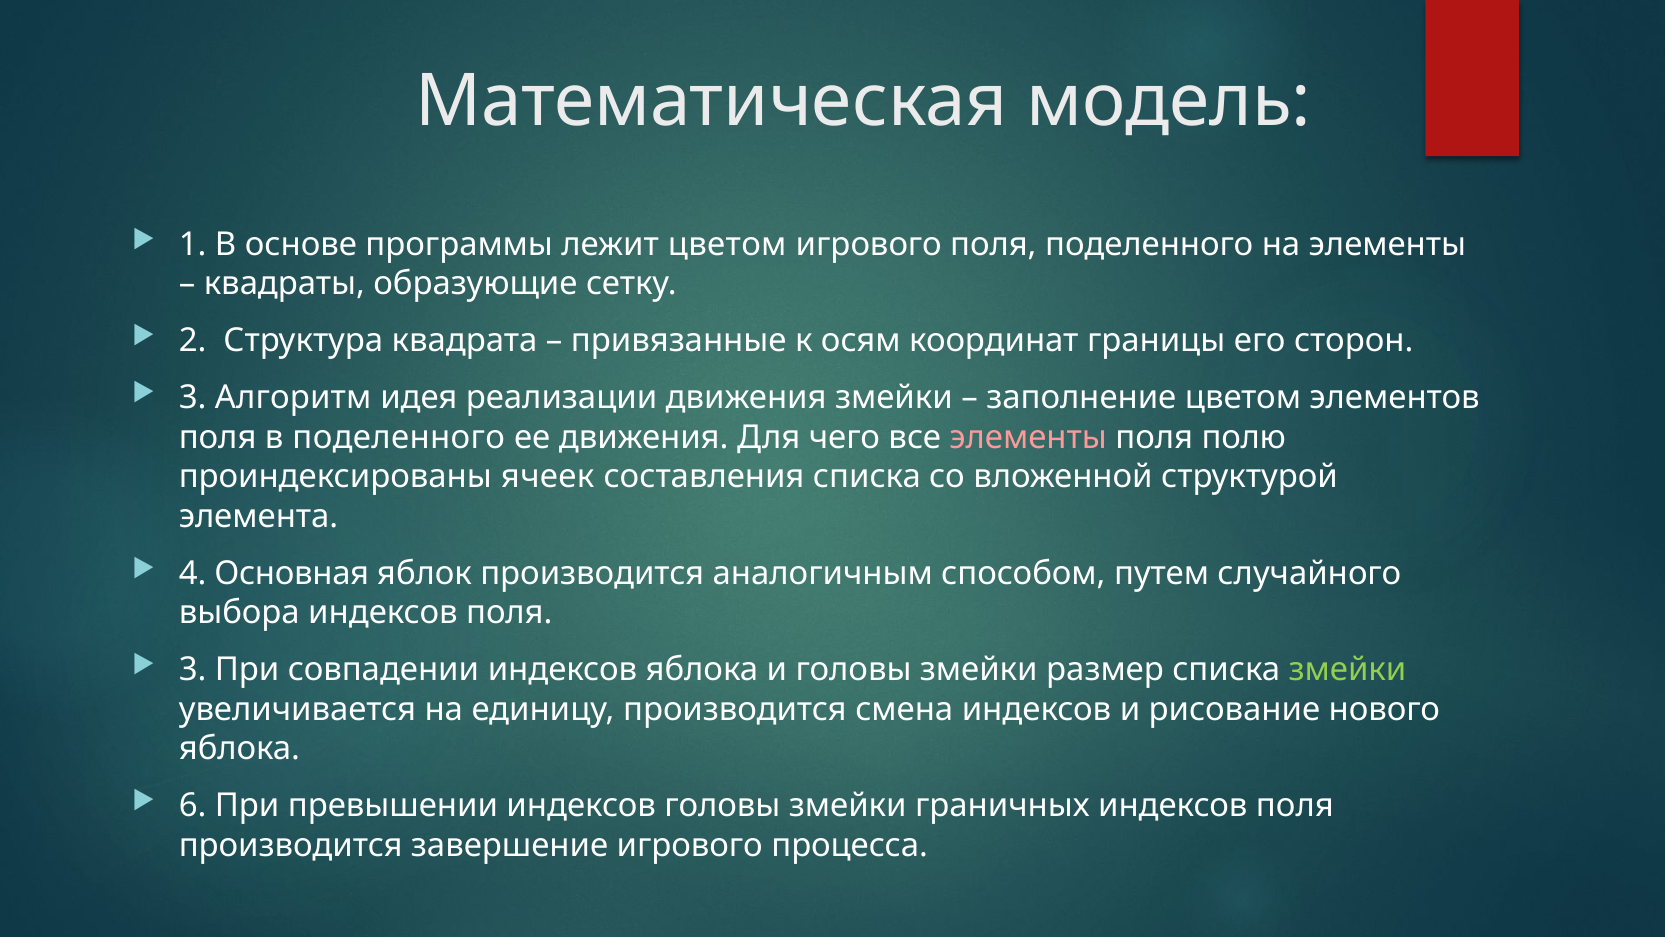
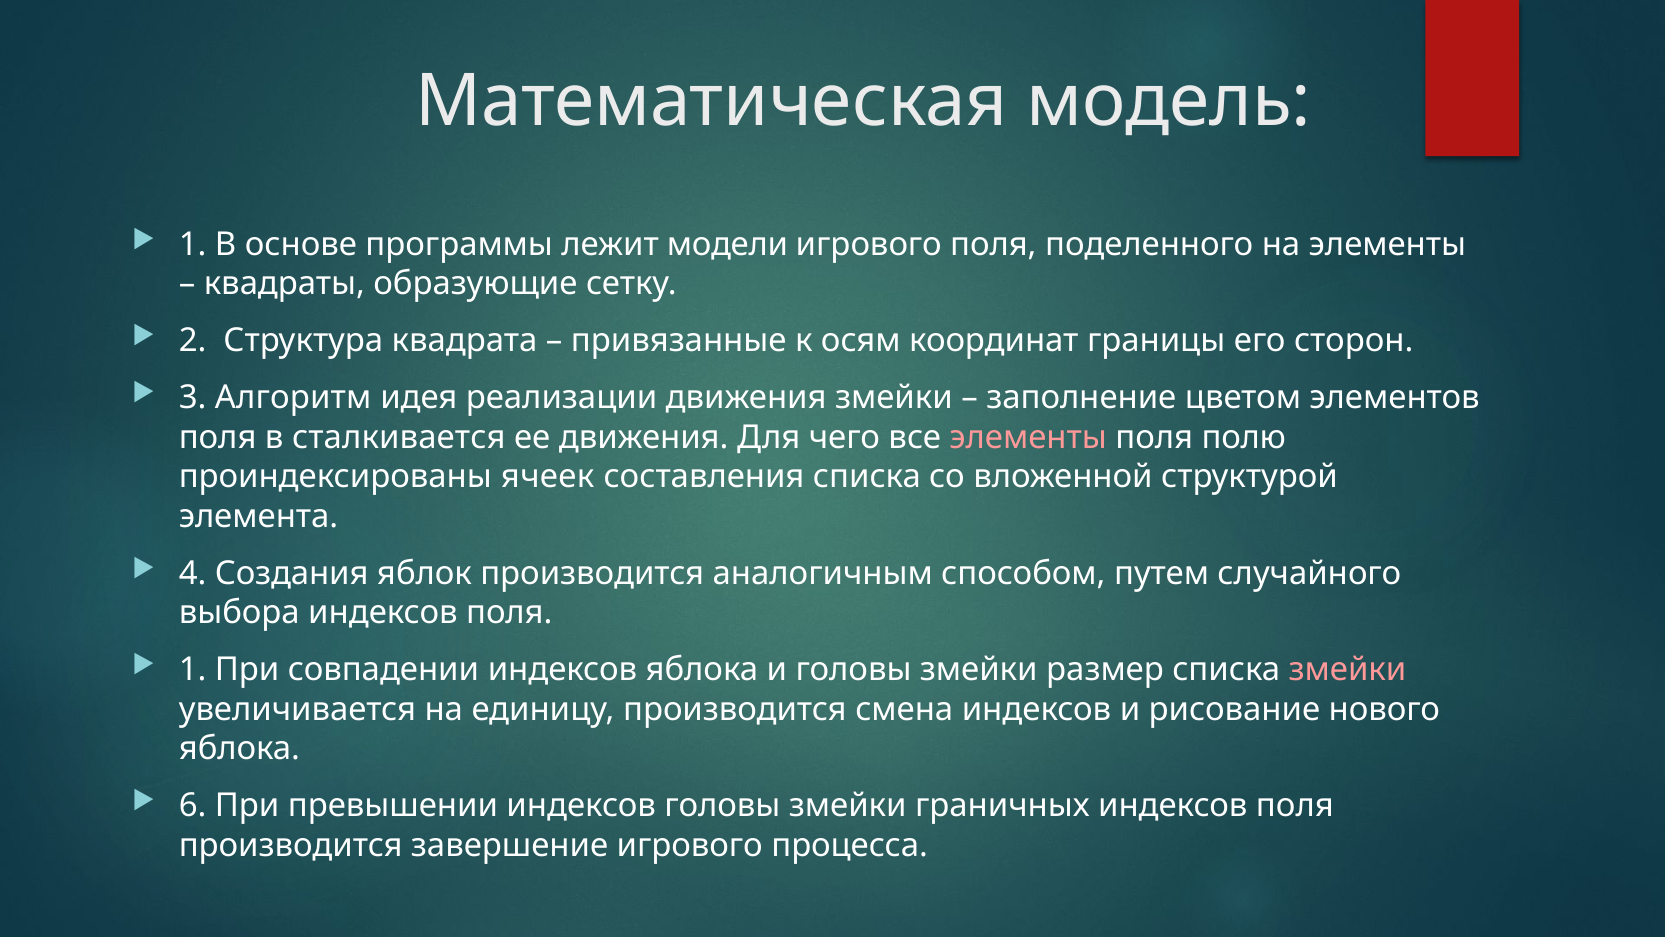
лежит цветом: цветом -> модели
в поделенного: поделенного -> сталкивается
Основная: Основная -> Создания
3 at (193, 669): 3 -> 1
змейки at (1347, 669) colour: light green -> pink
